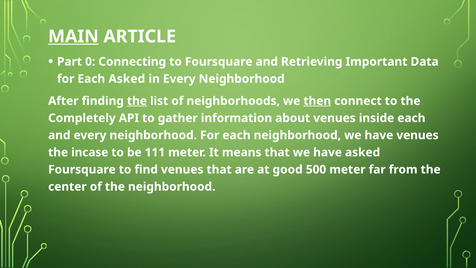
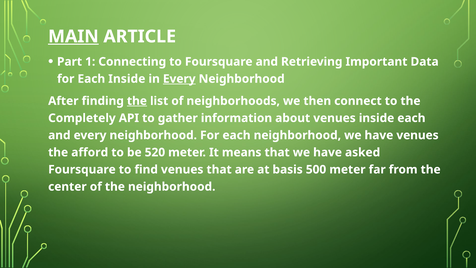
0: 0 -> 1
Each Asked: Asked -> Inside
Every at (179, 79) underline: none -> present
then underline: present -> none
incase: incase -> afford
111: 111 -> 520
good: good -> basis
